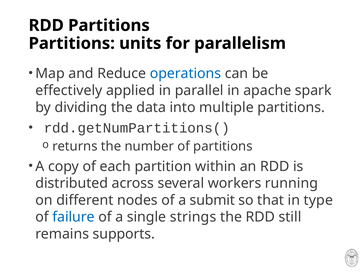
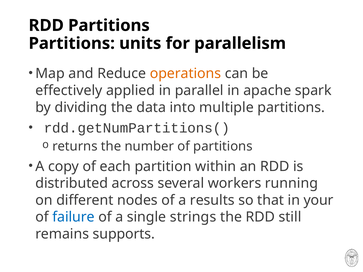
operations colour: blue -> orange
submit: submit -> results
type: type -> your
